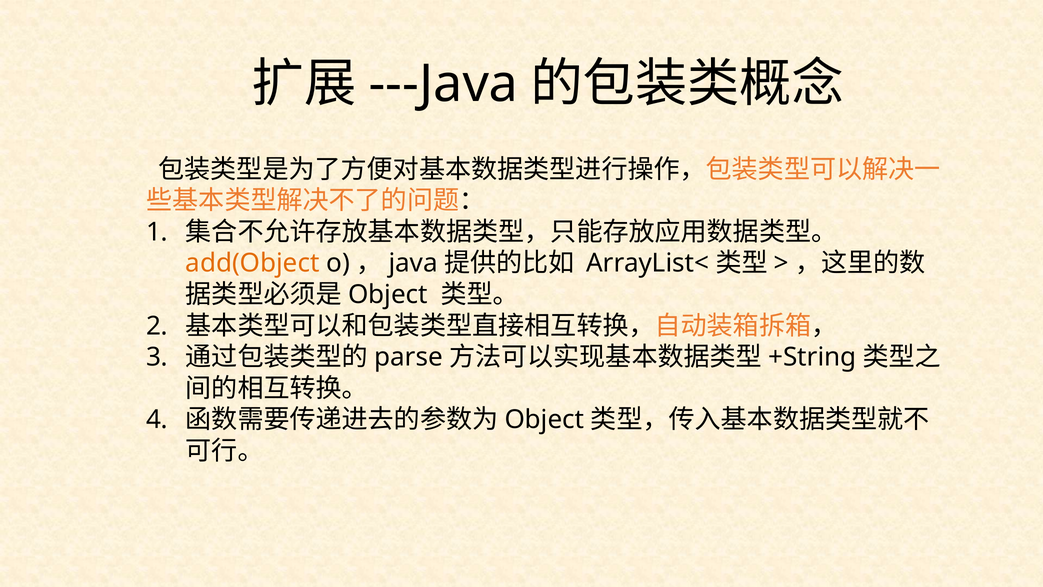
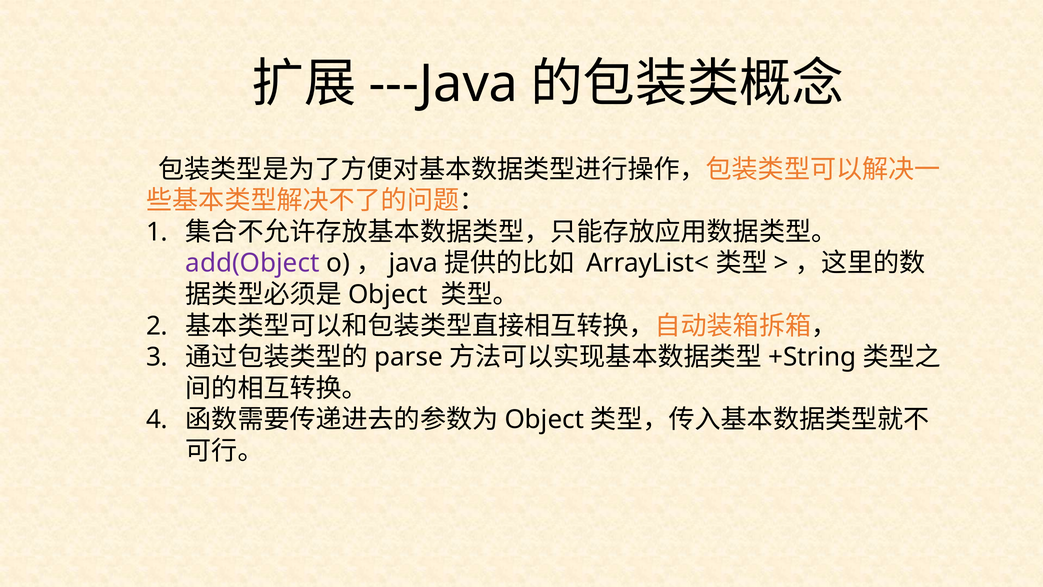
add(Object colour: orange -> purple
